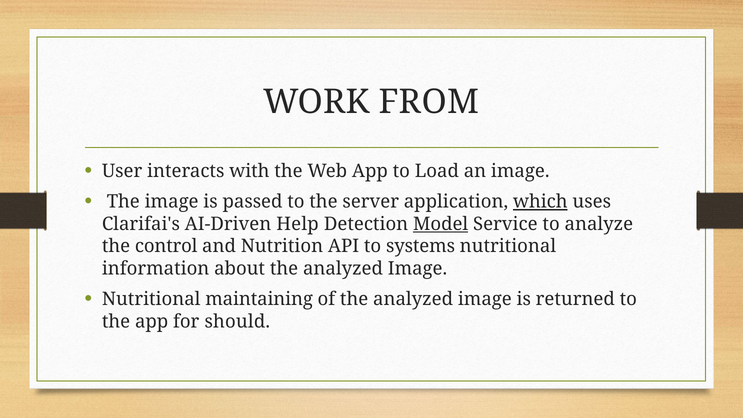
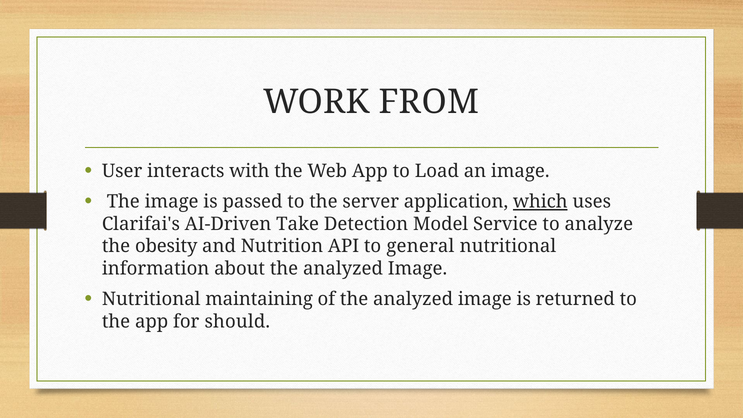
Help: Help -> Take
Model underline: present -> none
control: control -> obesity
systems: systems -> general
